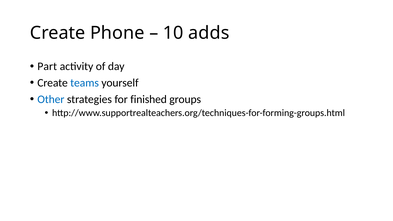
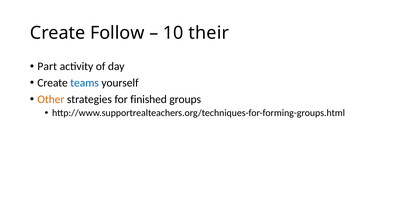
Phone: Phone -> Follow
adds: adds -> their
Other colour: blue -> orange
